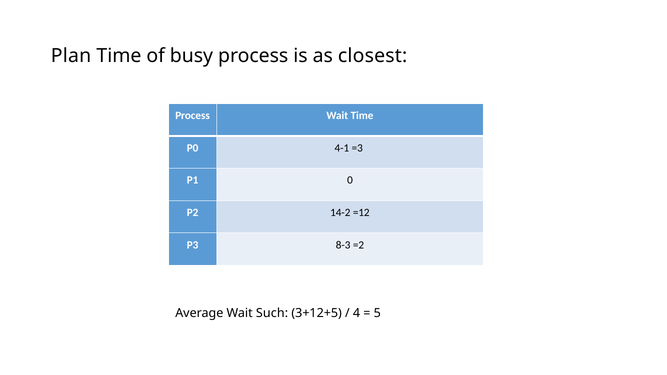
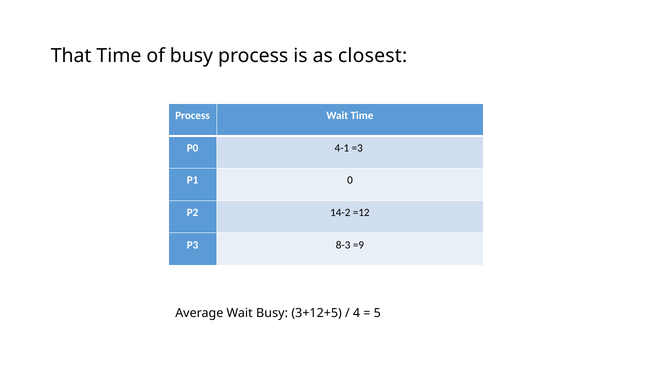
Plan: Plan -> That
=2: =2 -> =9
Wait Such: Such -> Busy
